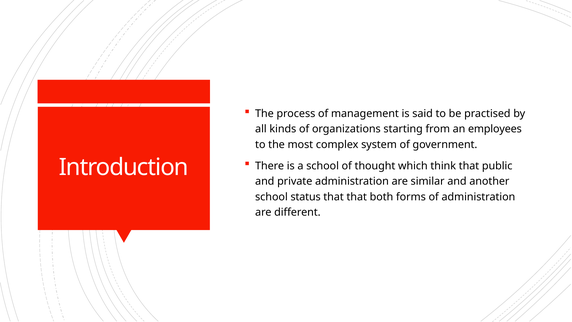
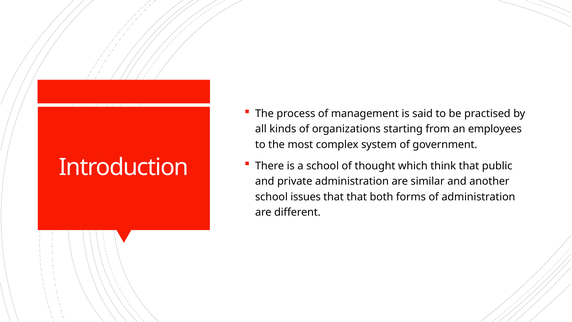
status: status -> issues
